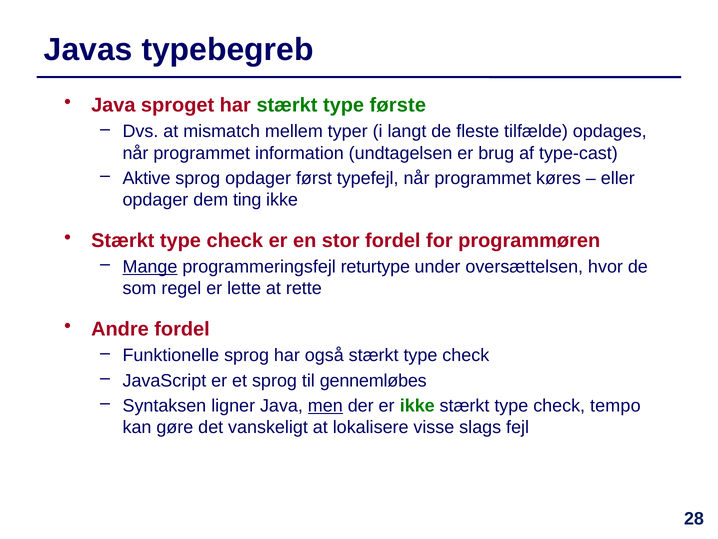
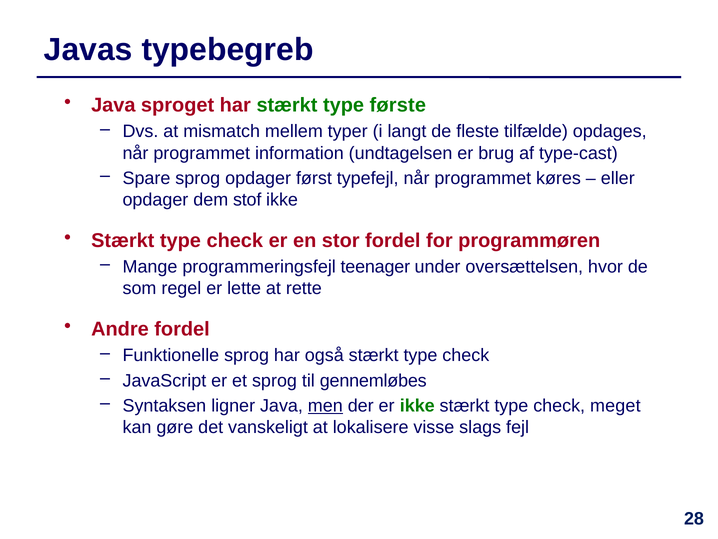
Aktive: Aktive -> Spare
ting: ting -> stof
Mange underline: present -> none
returtype: returtype -> teenager
tempo: tempo -> meget
